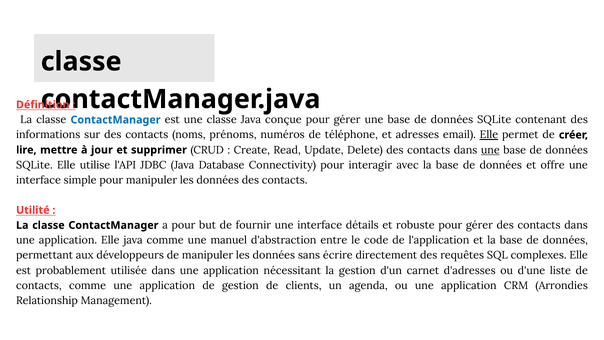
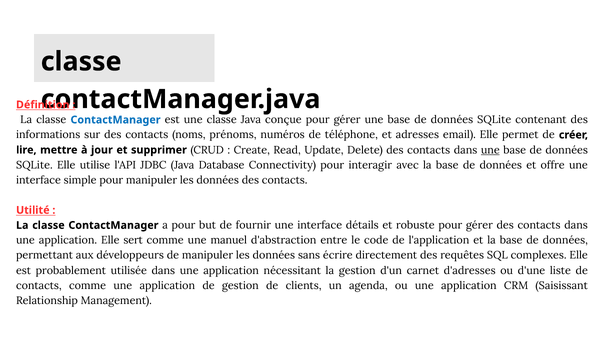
Elle at (489, 135) underline: present -> none
Elle java: java -> sert
Arrondies: Arrondies -> Saisissant
